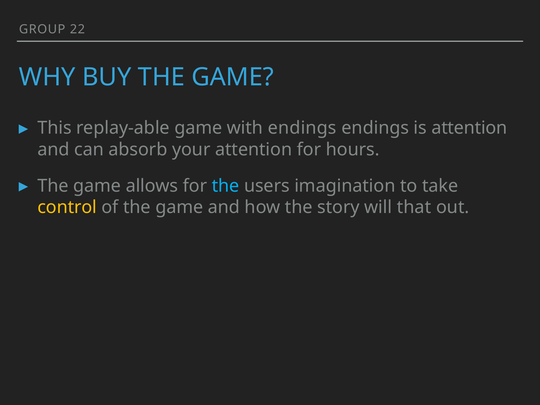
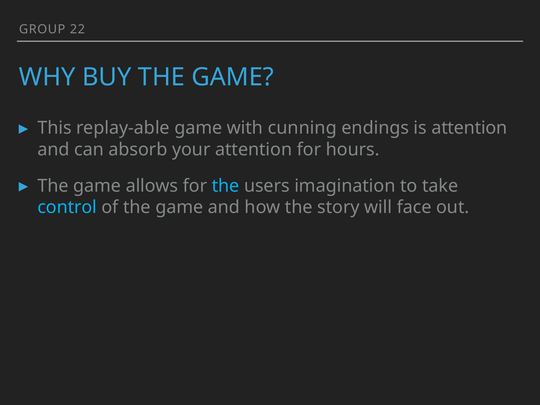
with endings: endings -> cunning
control colour: yellow -> light blue
that: that -> face
